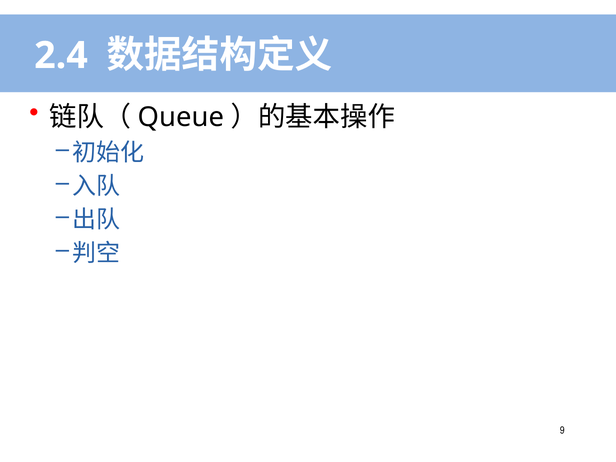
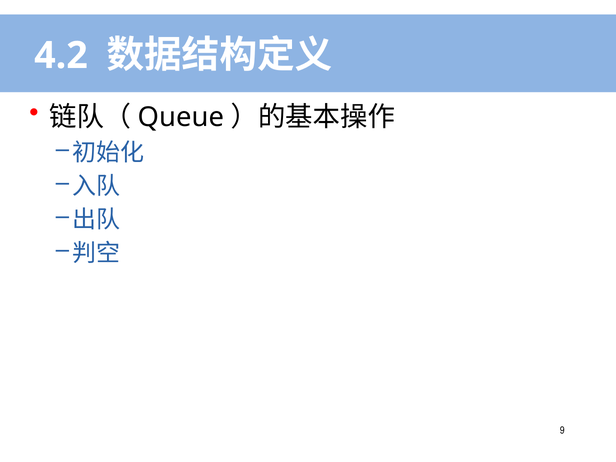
2.4: 2.4 -> 4.2
